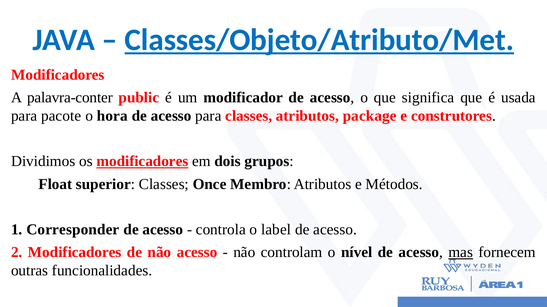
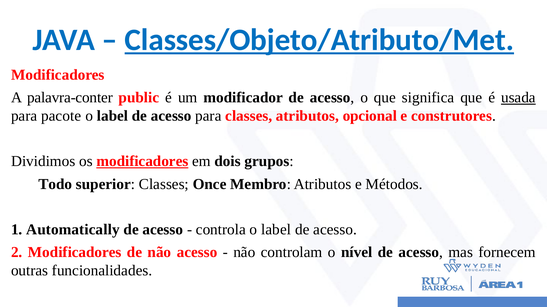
usada underline: none -> present
hora at (112, 116): hora -> label
package: package -> opcional
Float: Float -> Todo
Corresponder: Corresponder -> Automatically
mas underline: present -> none
